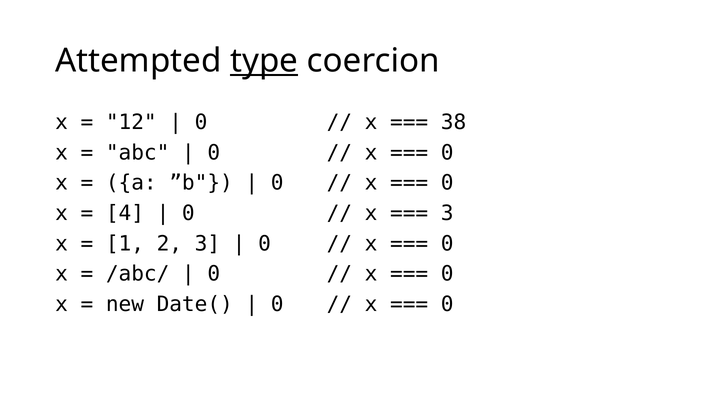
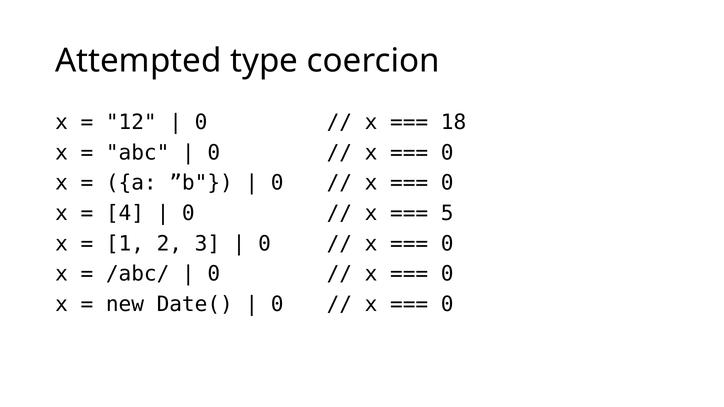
type underline: present -> none
38: 38 -> 18
3 at (447, 213): 3 -> 5
